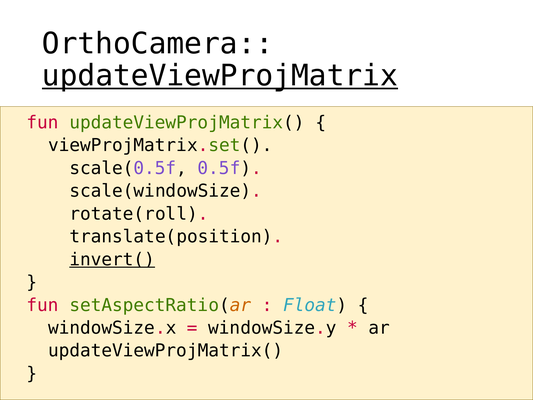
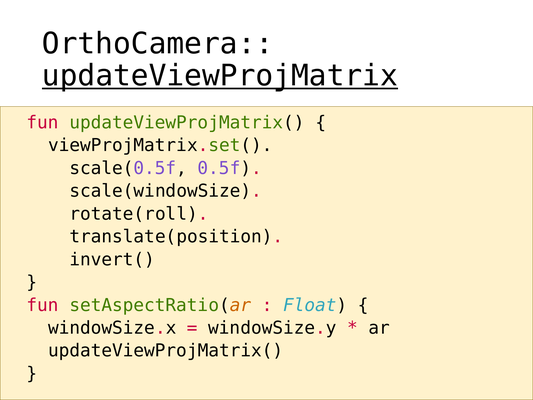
invert( underline: present -> none
